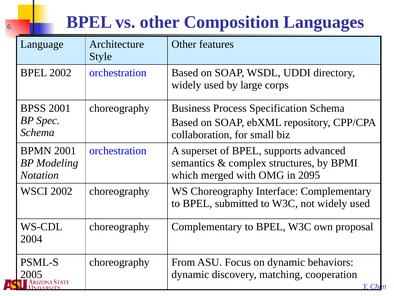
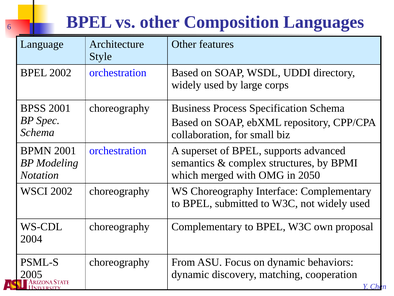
2095: 2095 -> 2050
